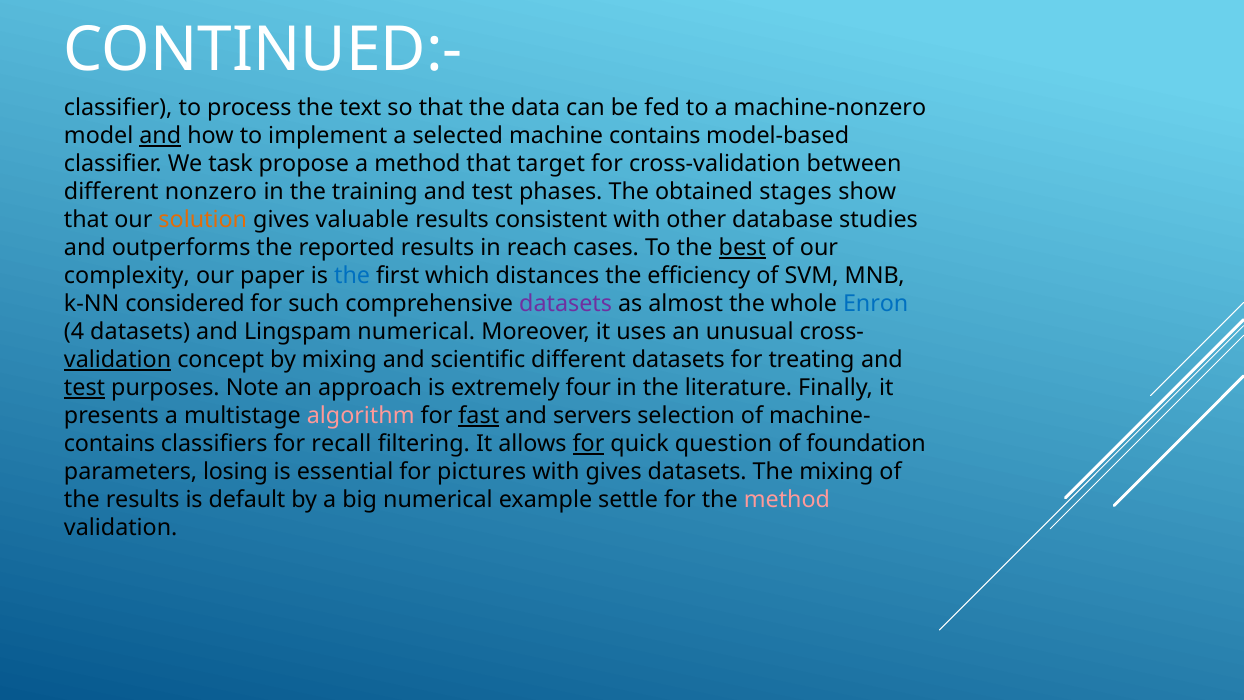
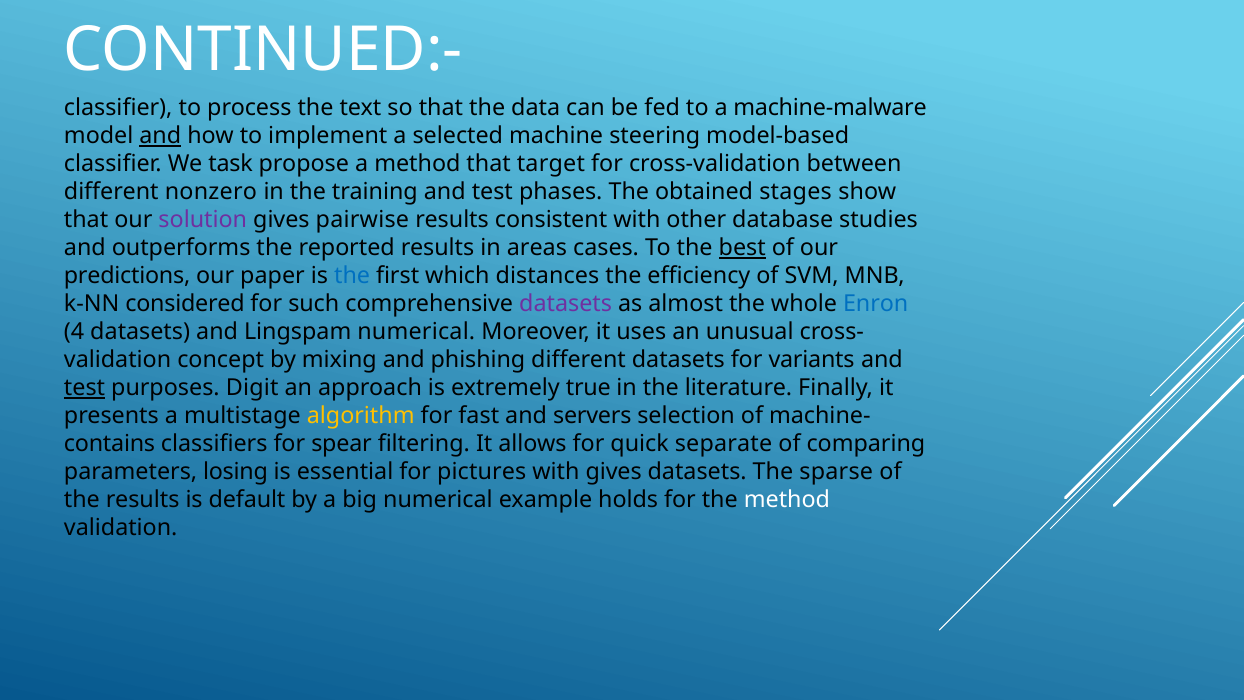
machine-nonzero: machine-nonzero -> machine-malware
machine contains: contains -> steering
solution colour: orange -> purple
valuable: valuable -> pairwise
reach: reach -> areas
complexity: complexity -> predictions
validation at (118, 360) underline: present -> none
scientific: scientific -> phishing
treating: treating -> variants
Note: Note -> Digit
four: four -> true
algorithm colour: pink -> yellow
fast underline: present -> none
recall: recall -> spear
for at (589, 444) underline: present -> none
question: question -> separate
foundation: foundation -> comparing
The mixing: mixing -> sparse
settle: settle -> holds
method at (787, 500) colour: pink -> white
